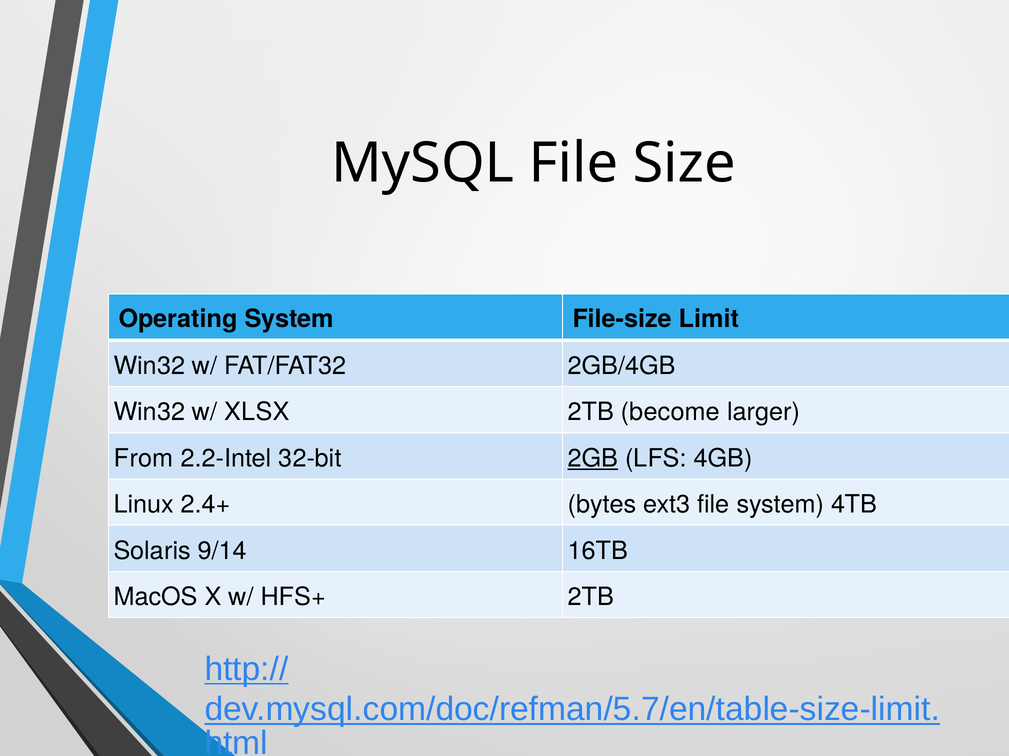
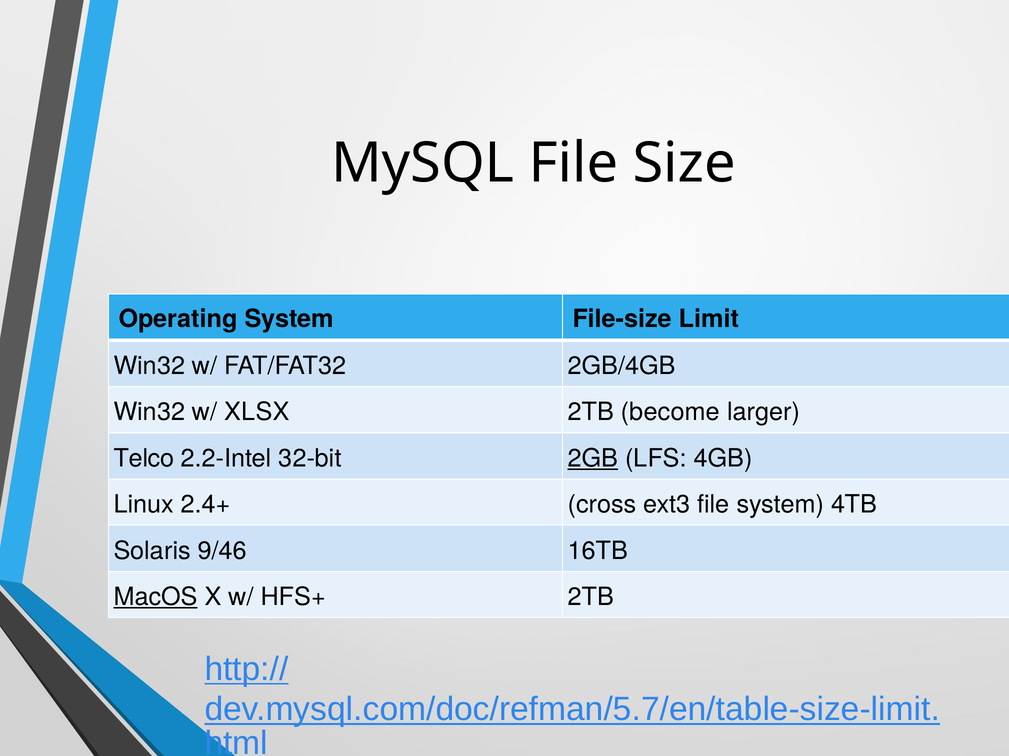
From: From -> Telco
bytes: bytes -> cross
9/14: 9/14 -> 9/46
MacOS underline: none -> present
